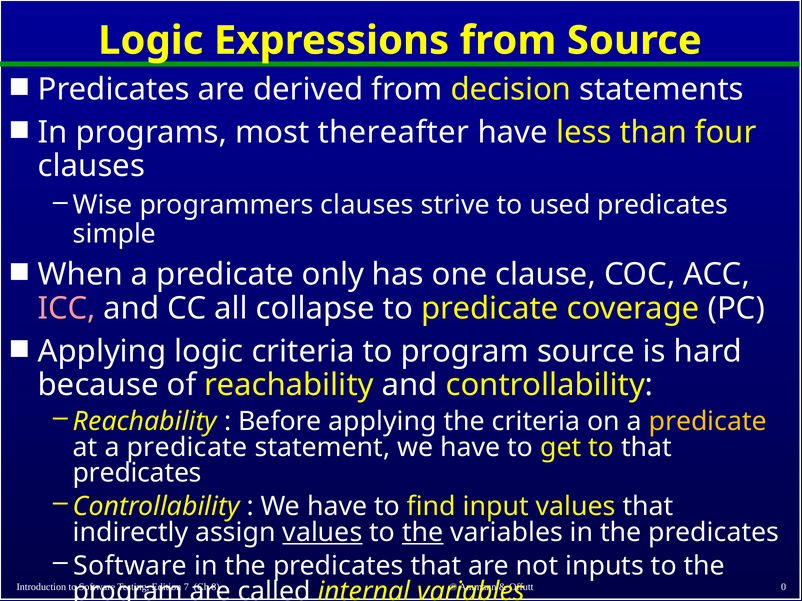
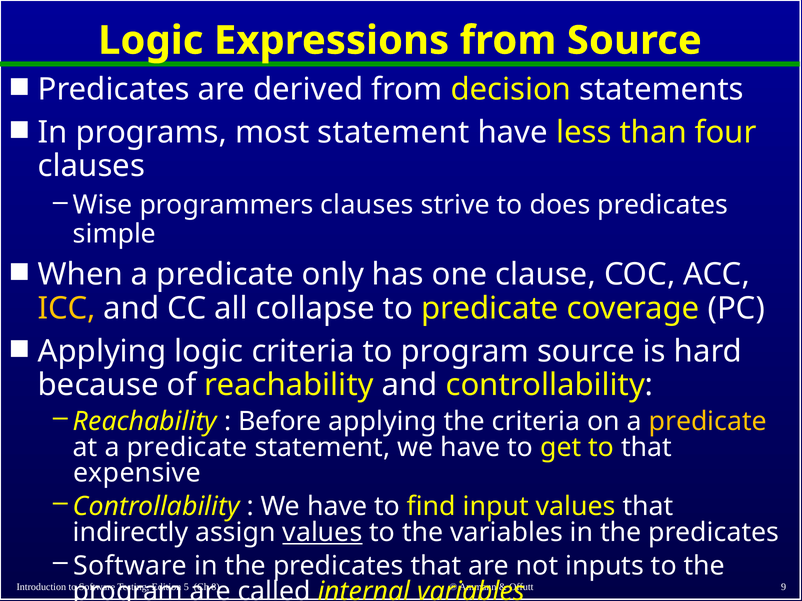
most thereafter: thereafter -> statement
used: used -> does
ICC colour: pink -> yellow
predicates at (137, 473): predicates -> expensive
the at (423, 533) underline: present -> none
0: 0 -> 9
7: 7 -> 5
